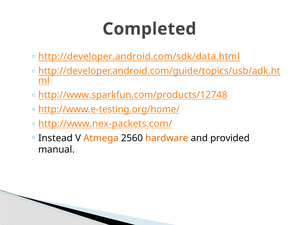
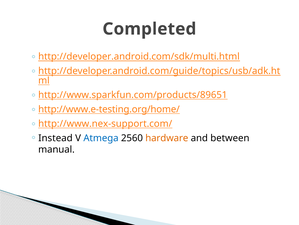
http://developer.android.com/sdk/data.html: http://developer.android.com/sdk/data.html -> http://developer.android.com/sdk/multi.html
http://www.sparkfun.com/products/12748: http://www.sparkfun.com/products/12748 -> http://www.sparkfun.com/products/89651
http://www.nex-packets.com/: http://www.nex-packets.com/ -> http://www.nex-support.com/
Atmega colour: orange -> blue
provided: provided -> between
